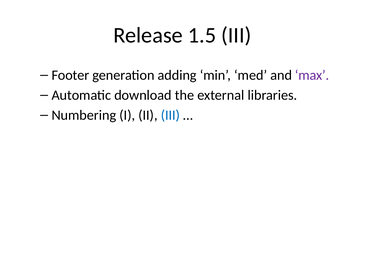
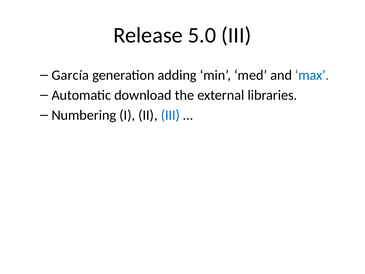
1.5: 1.5 -> 5.0
Footer: Footer -> García
max colour: purple -> blue
